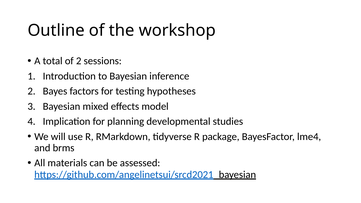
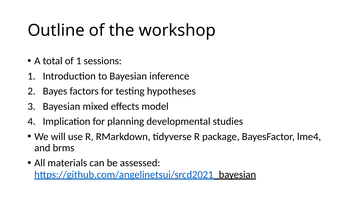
of 2: 2 -> 1
